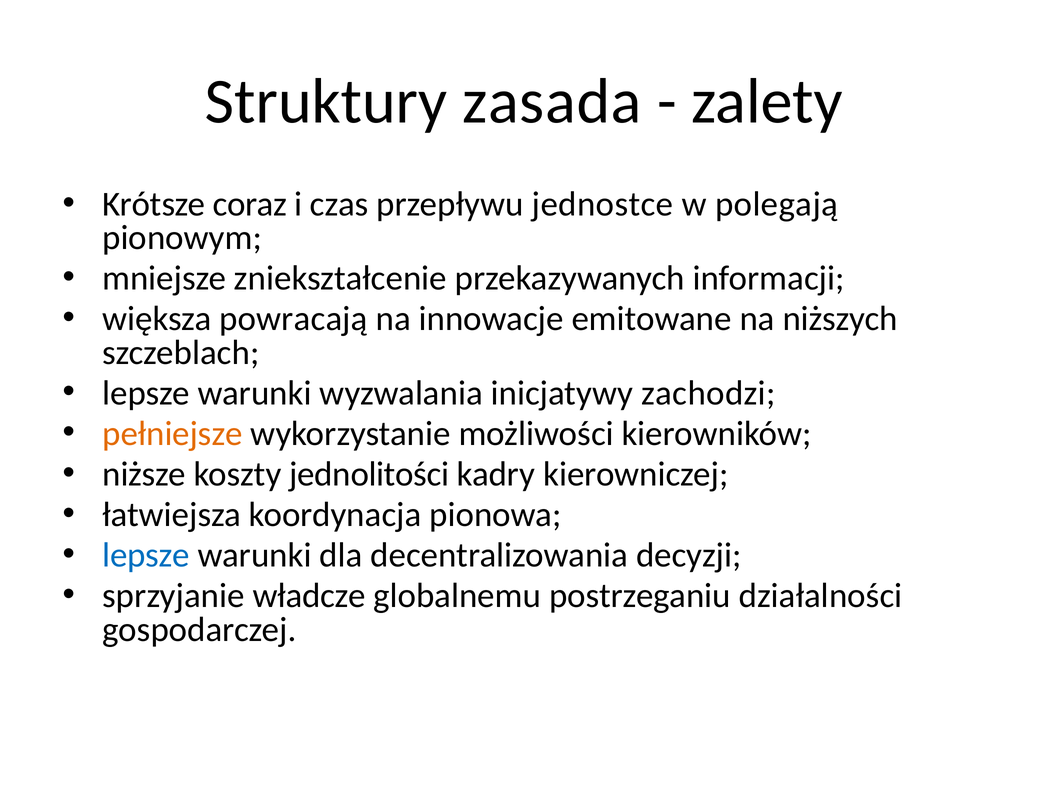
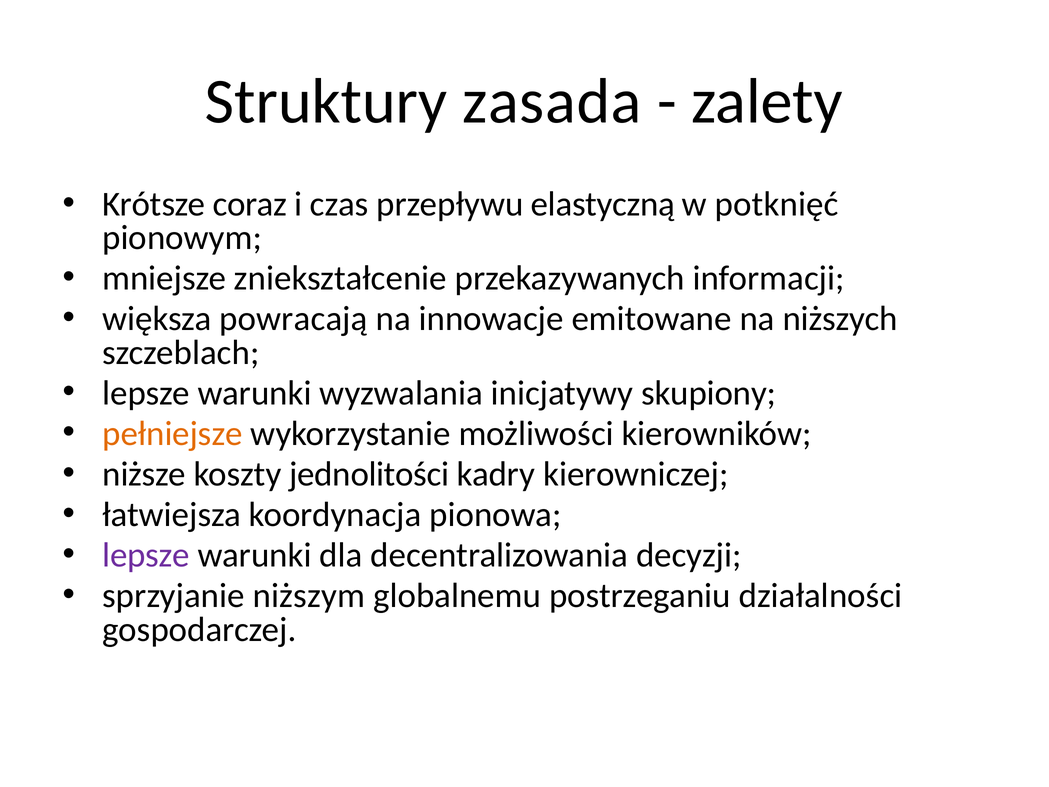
jednostce: jednostce -> elastyczną
polegają: polegają -> potknięć
zachodzi: zachodzi -> skupiony
lepsze at (146, 555) colour: blue -> purple
władcze: władcze -> niższym
